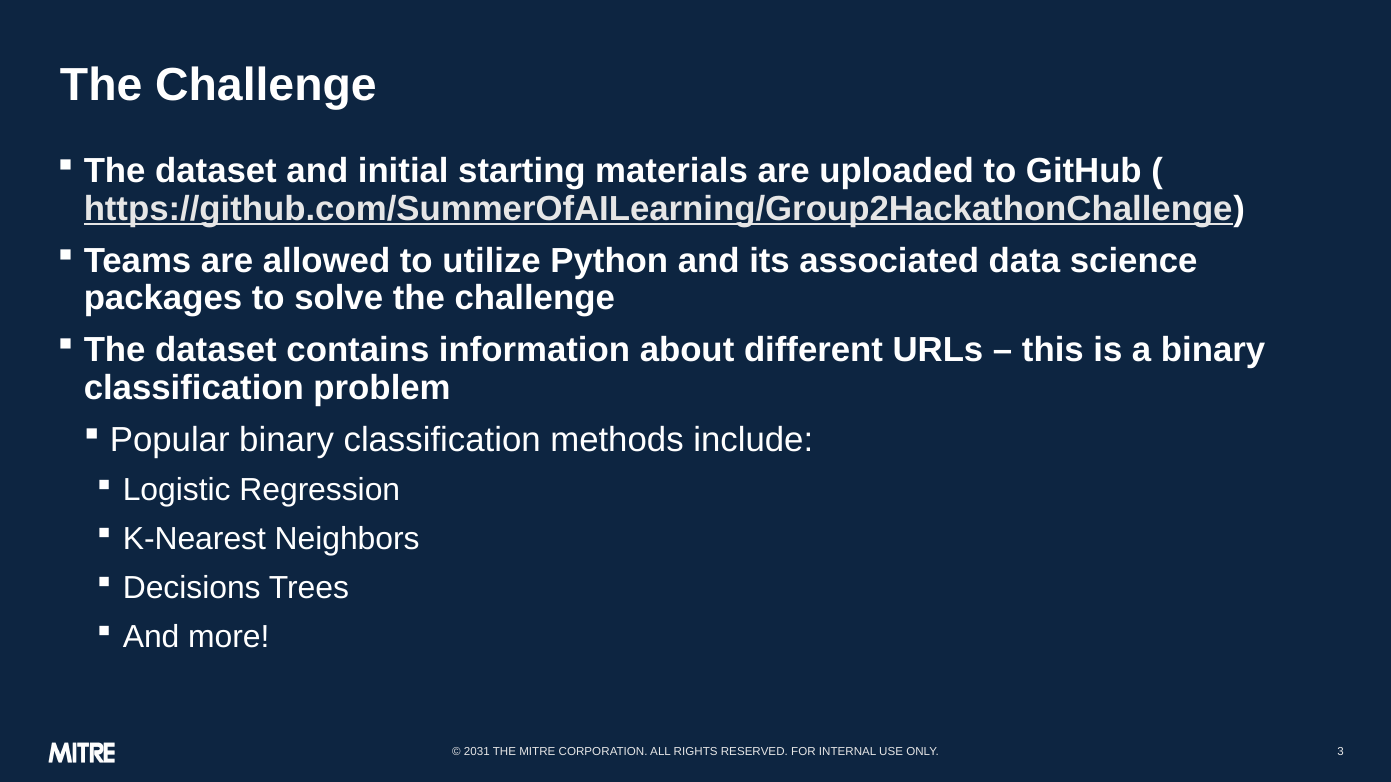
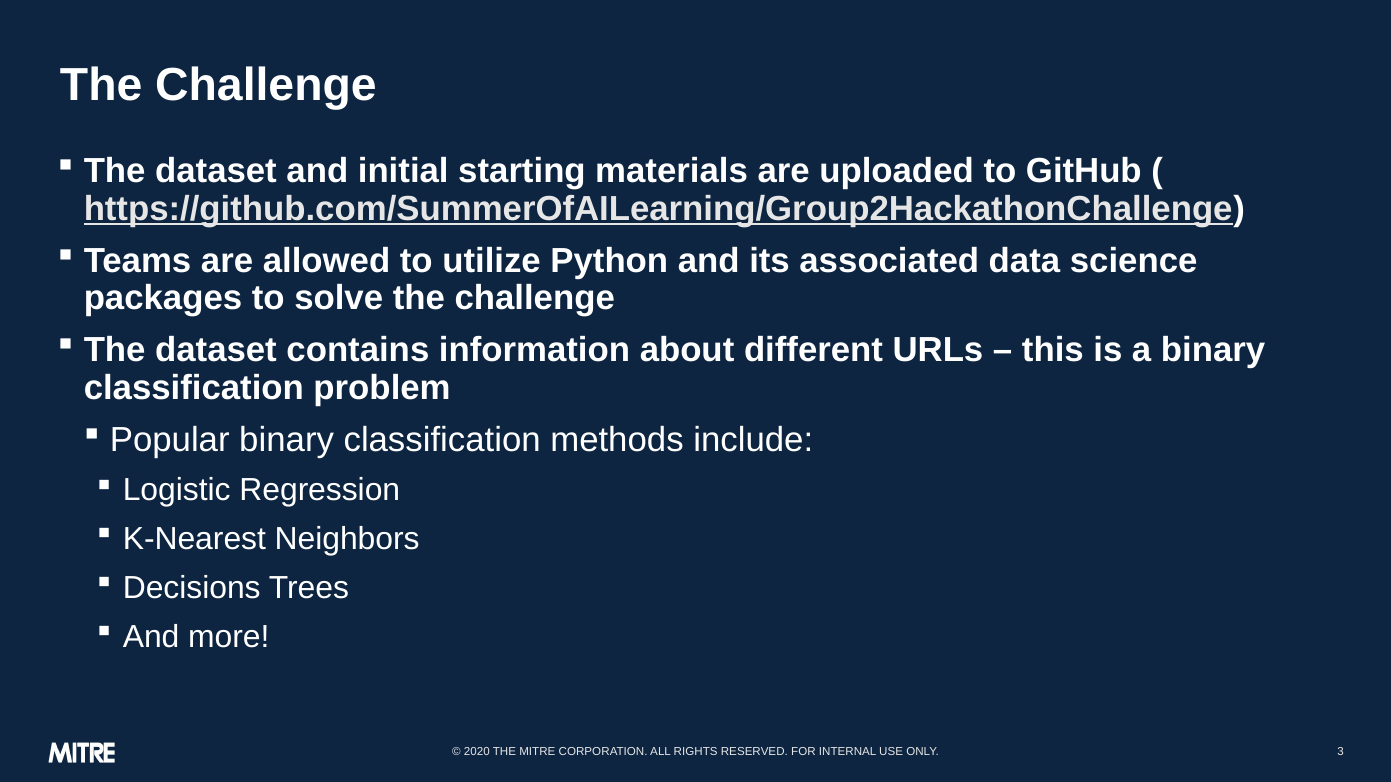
2031: 2031 -> 2020
